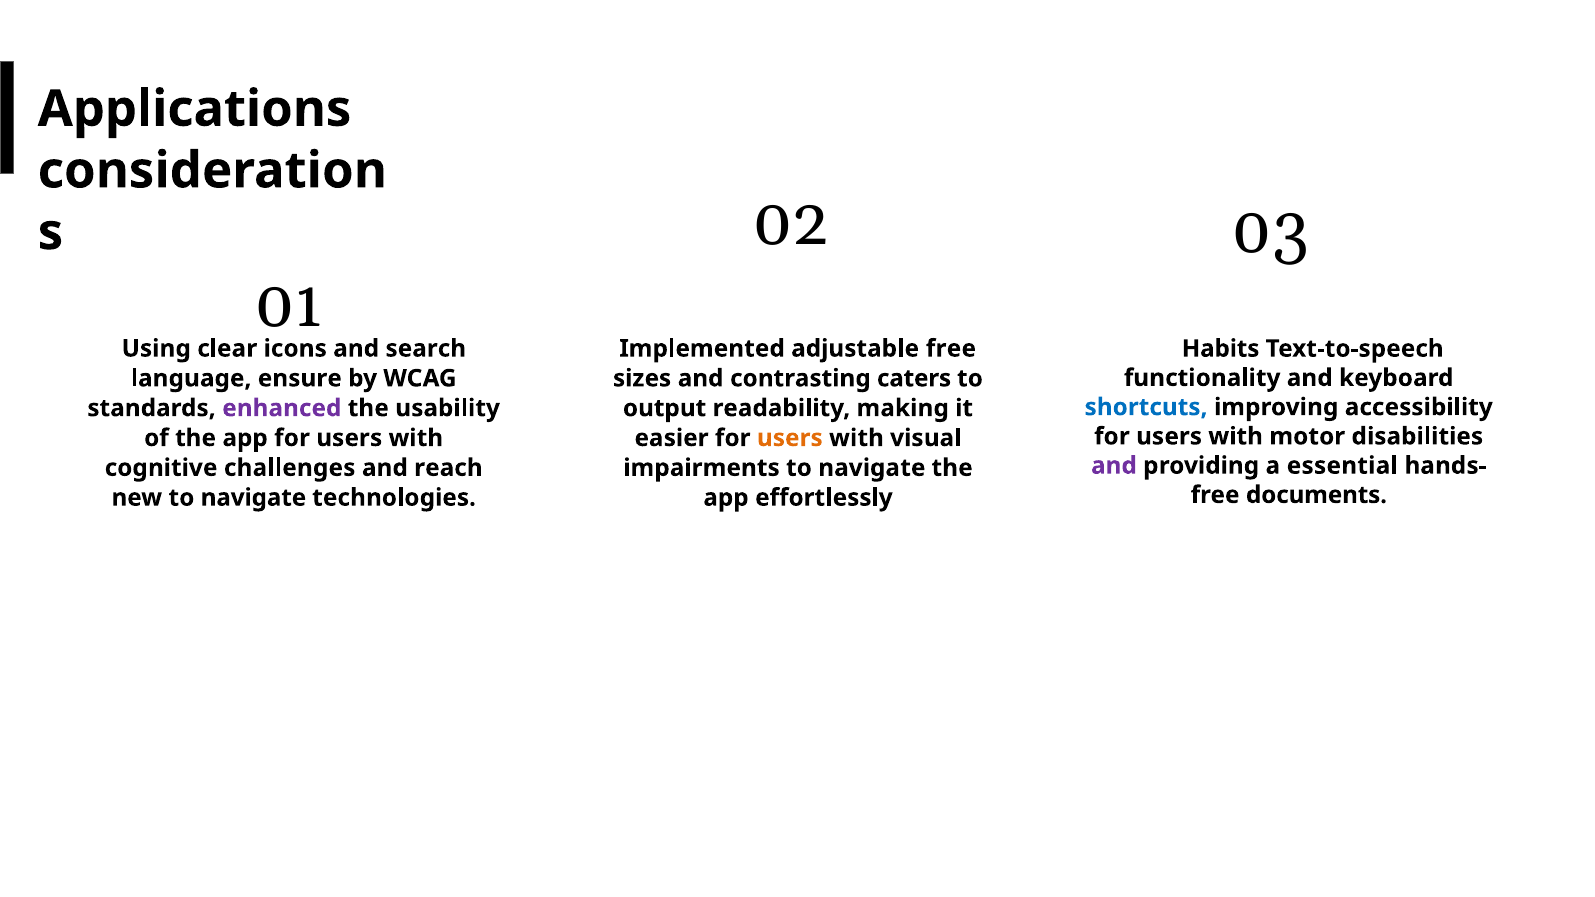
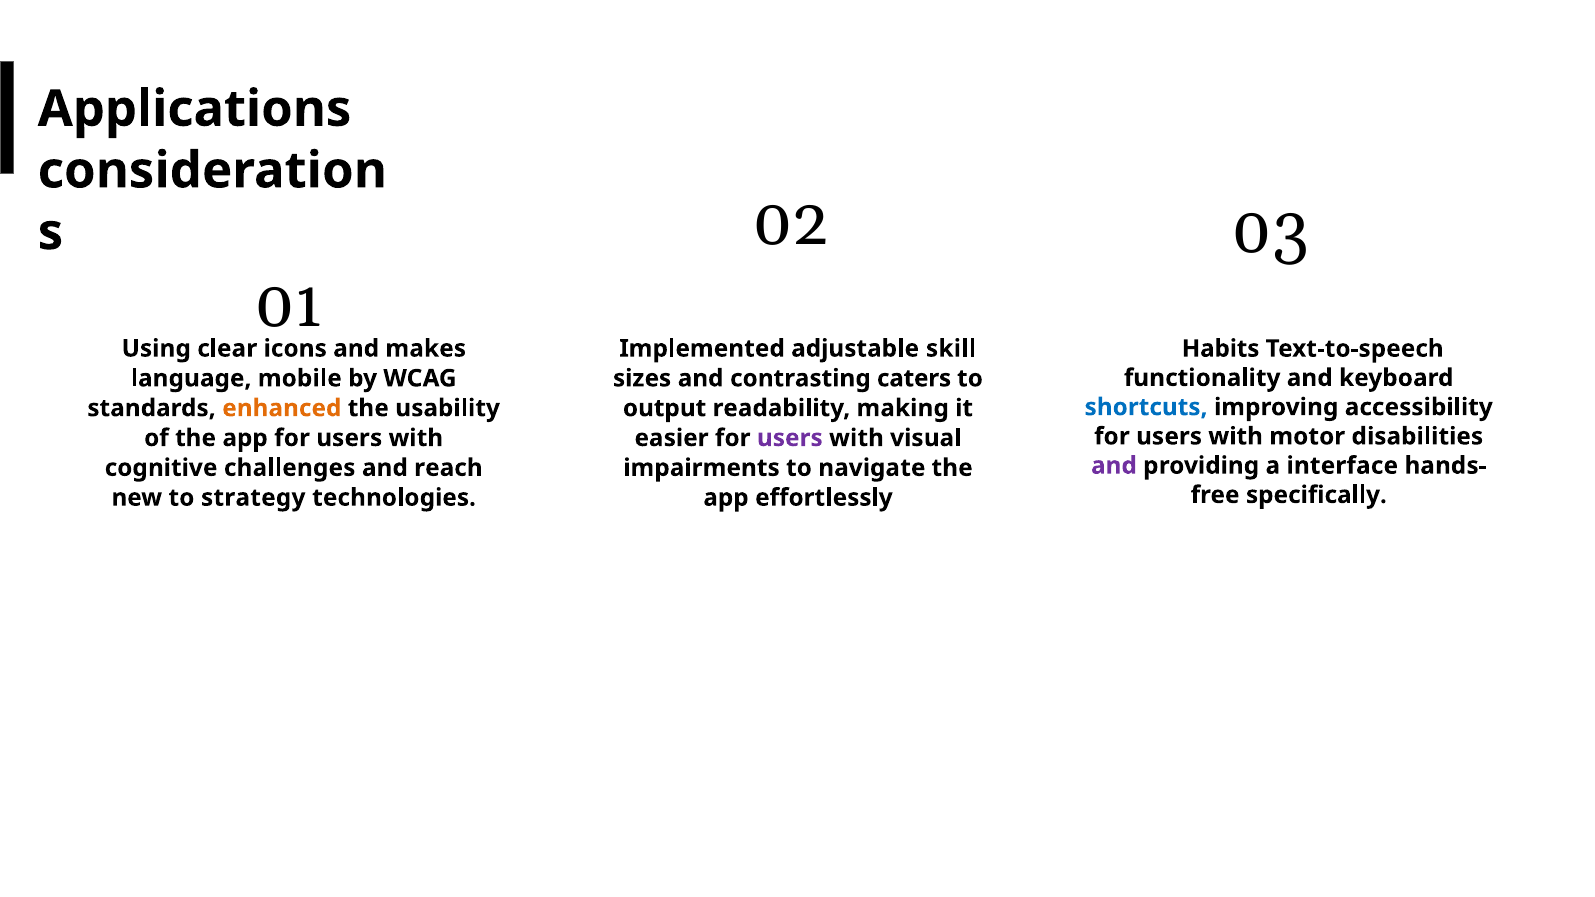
search: search -> makes
adjustable free: free -> skill
ensure: ensure -> mobile
enhanced colour: purple -> orange
users at (790, 438) colour: orange -> purple
essential: essential -> interface
documents: documents -> specifically
new to navigate: navigate -> strategy
